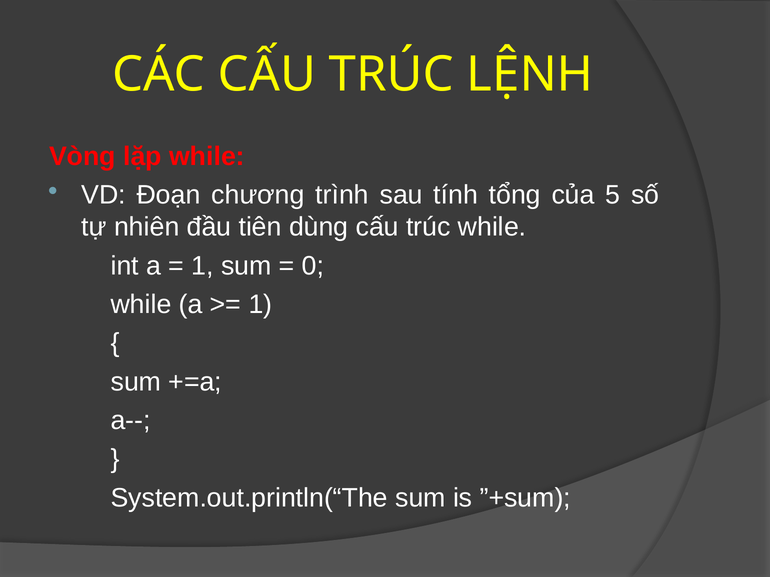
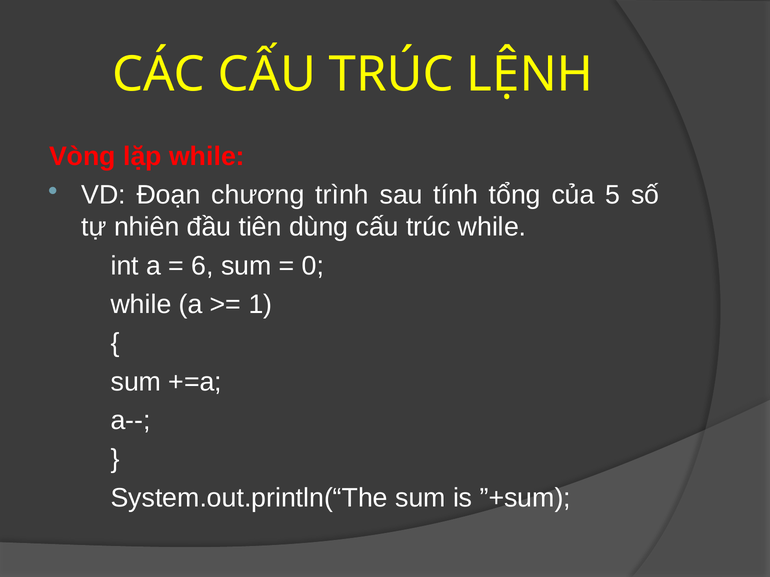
1 at (203, 266): 1 -> 6
